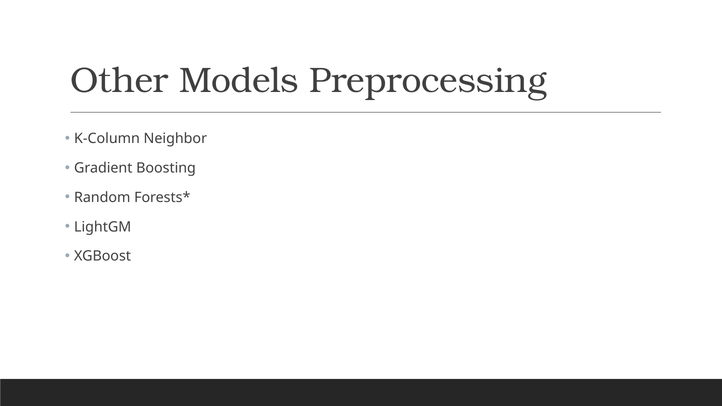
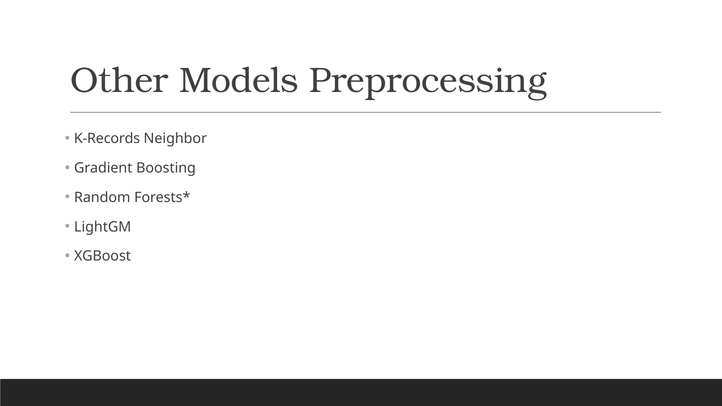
K-Column: K-Column -> K-Records
